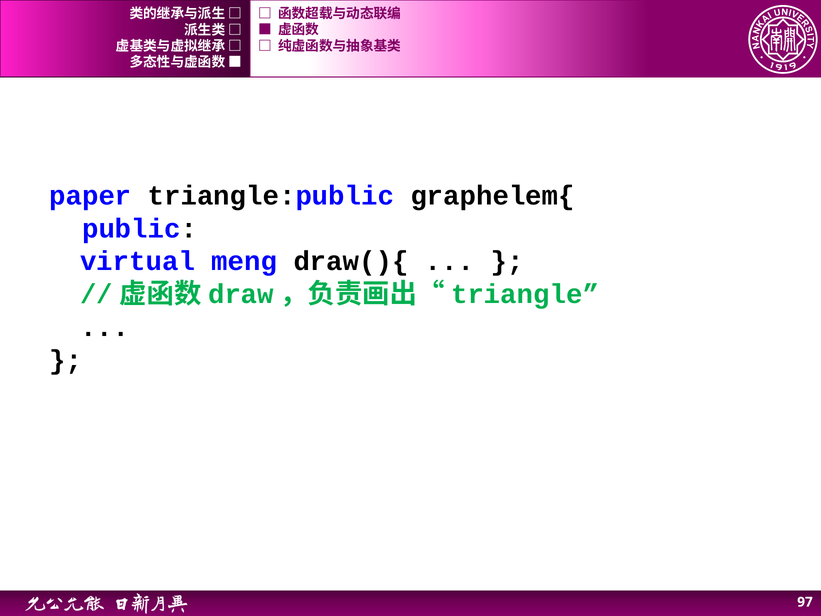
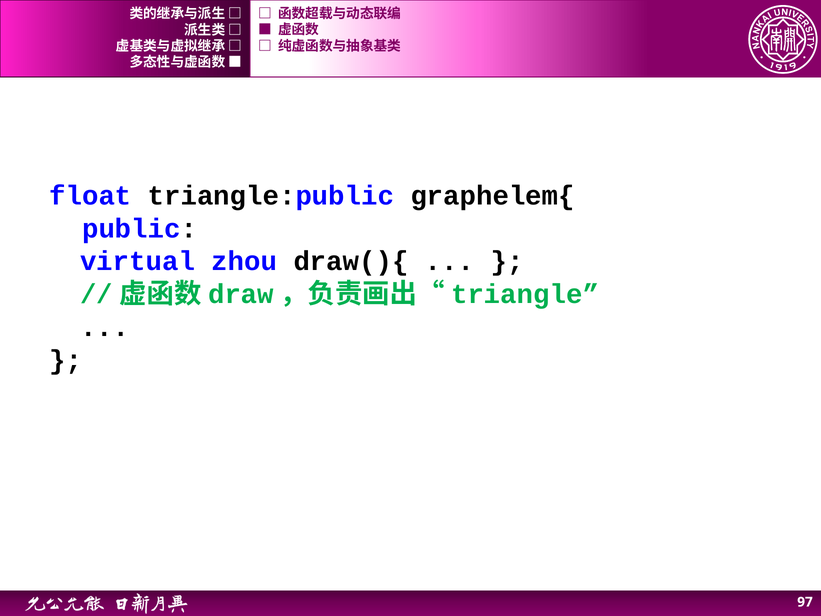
paper: paper -> float
meng: meng -> zhou
